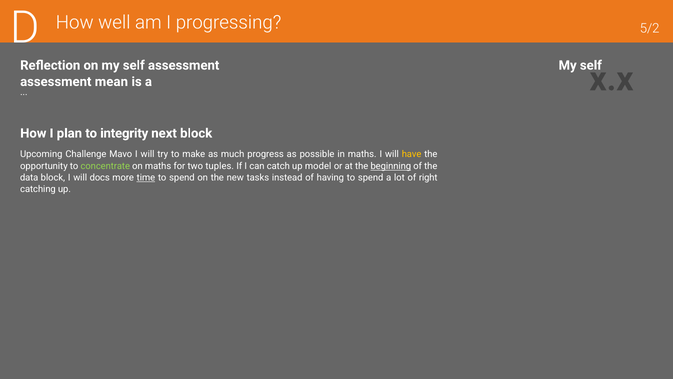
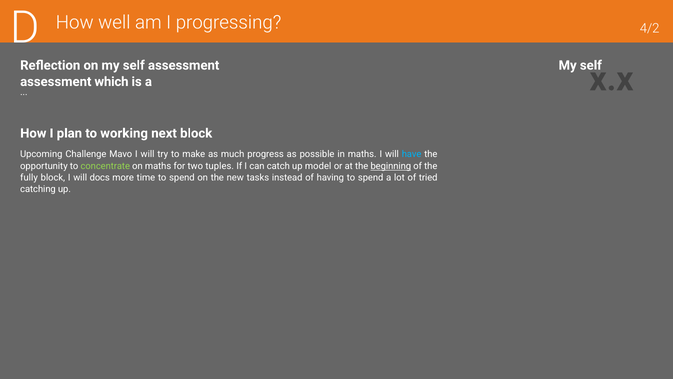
5/2: 5/2 -> 4/2
mean: mean -> which
integrity: integrity -> working
have colour: yellow -> light blue
data: data -> fully
time underline: present -> none
right: right -> tried
